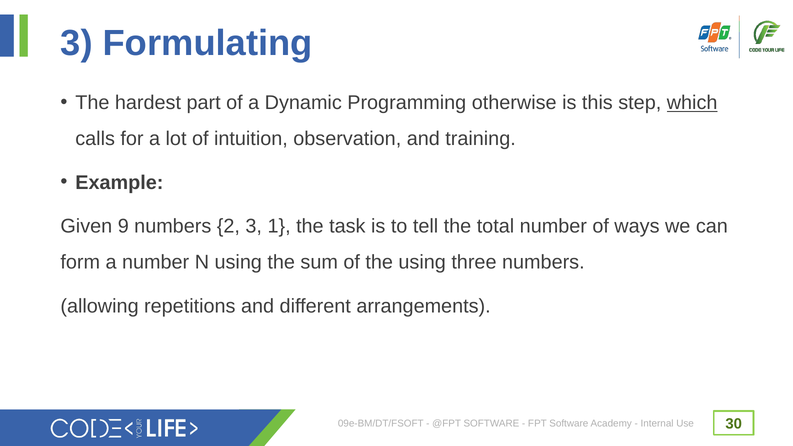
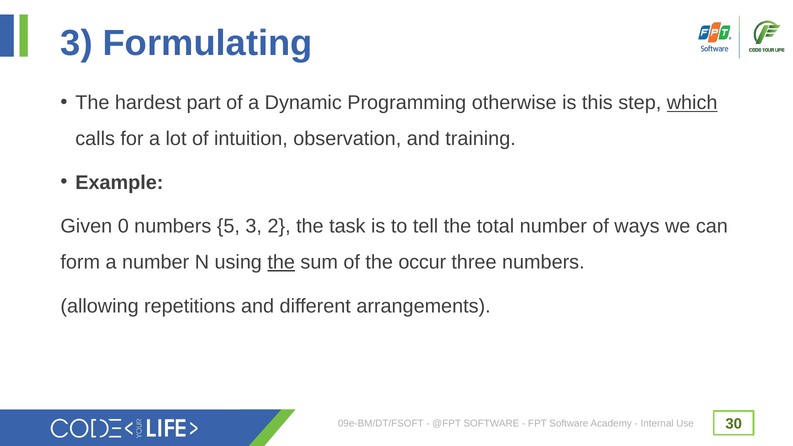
9: 9 -> 0
2: 2 -> 5
1: 1 -> 2
the at (281, 262) underline: none -> present
the using: using -> occur
